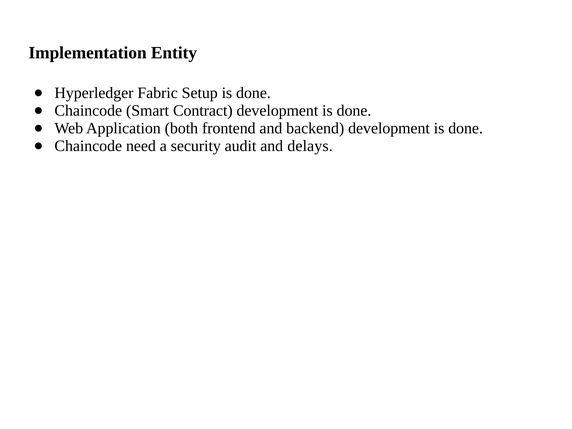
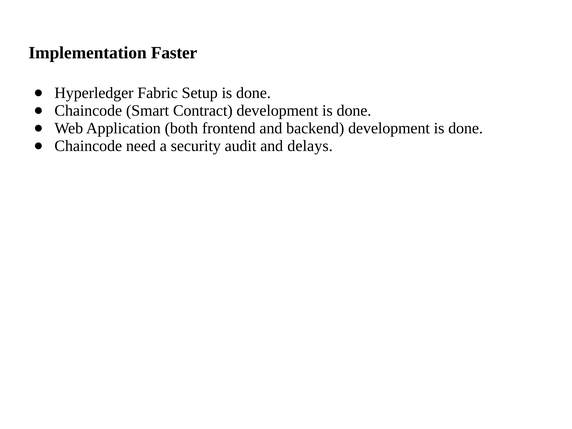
Entity: Entity -> Faster
